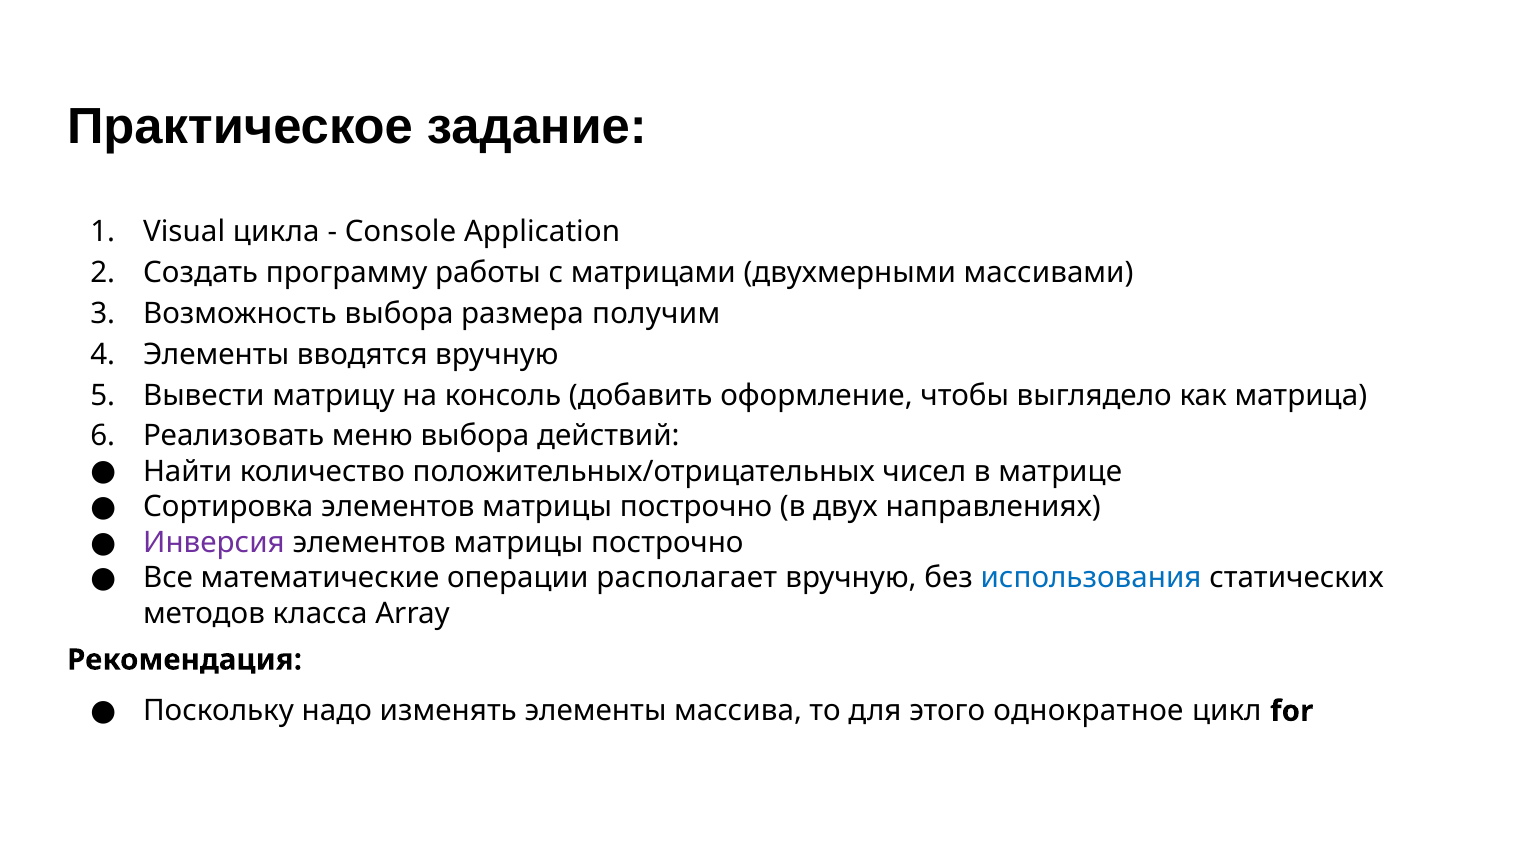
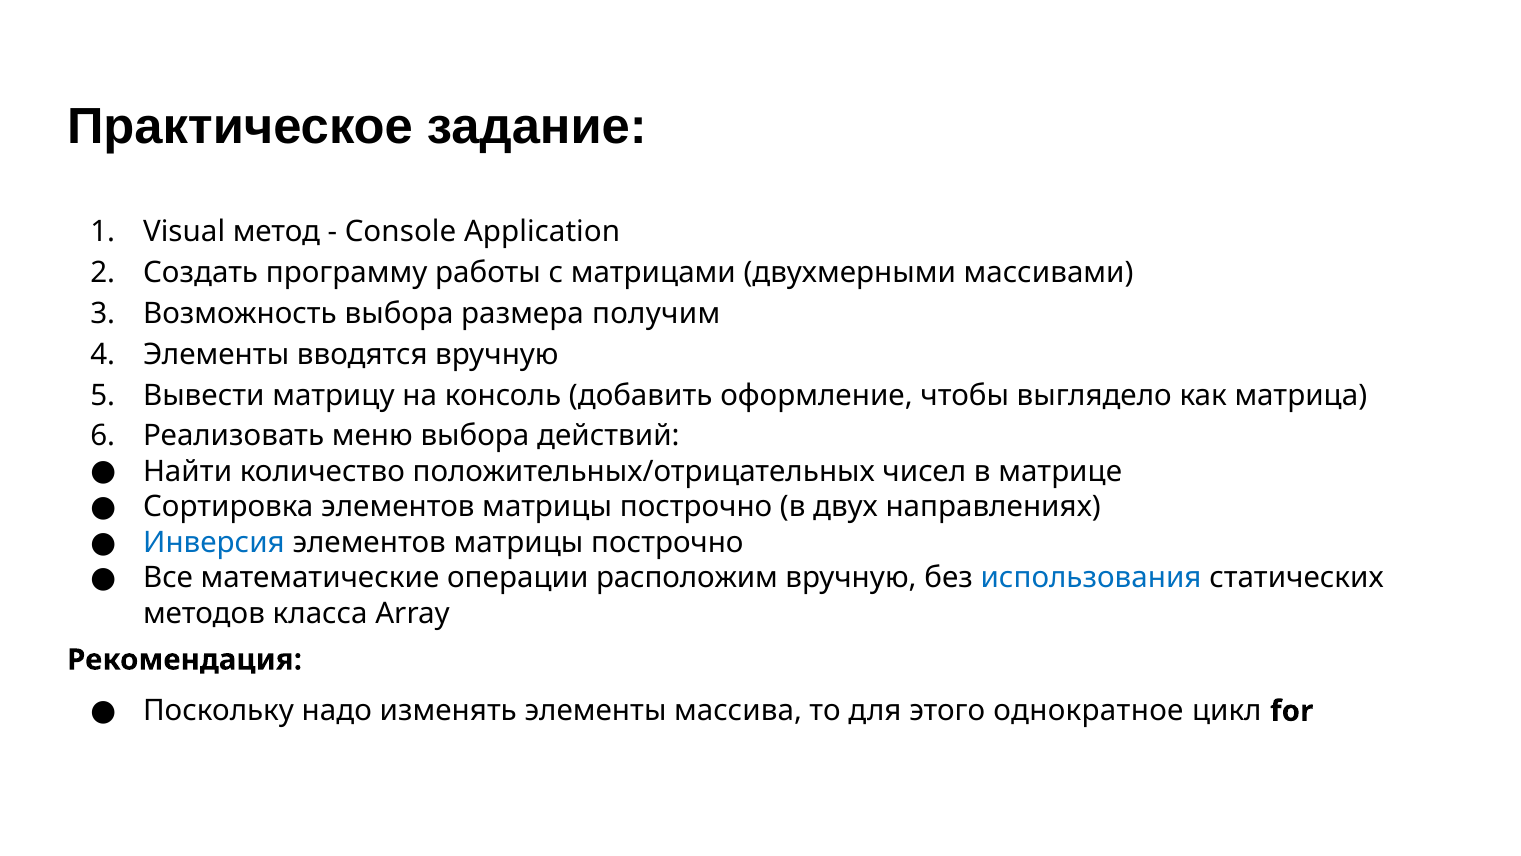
цикла: цикла -> метод
Инверсия colour: purple -> blue
располагает: располагает -> расположим
